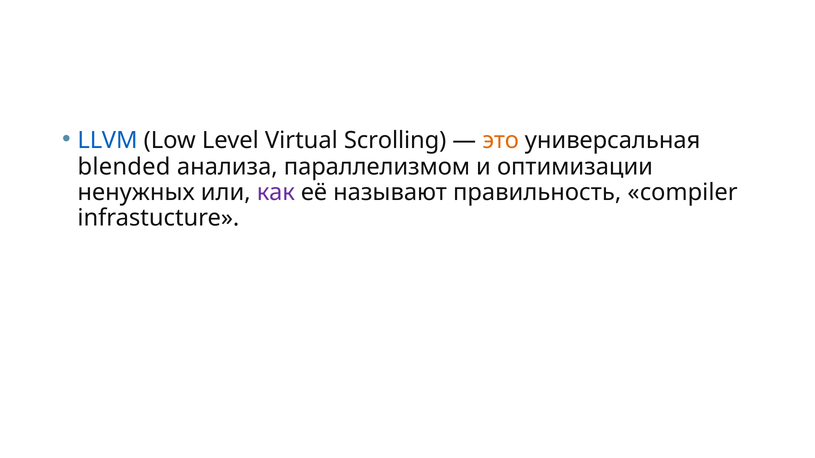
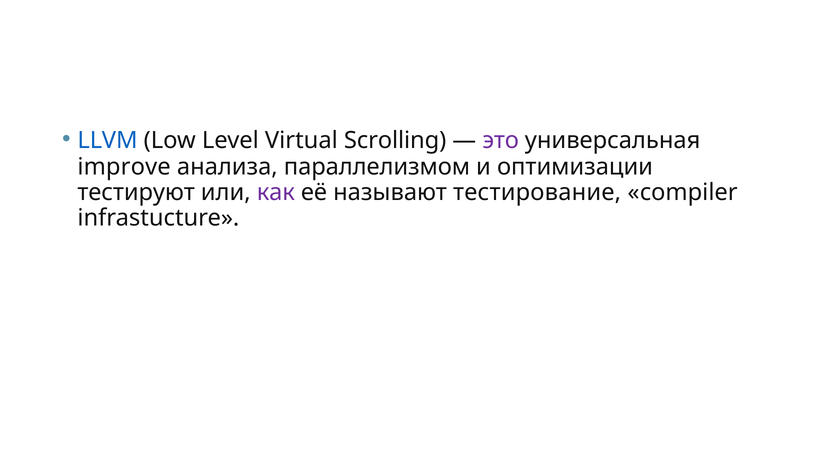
это colour: orange -> purple
blended: blended -> improve
ненужных: ненужных -> тестируют
правильность: правильность -> тестирование
